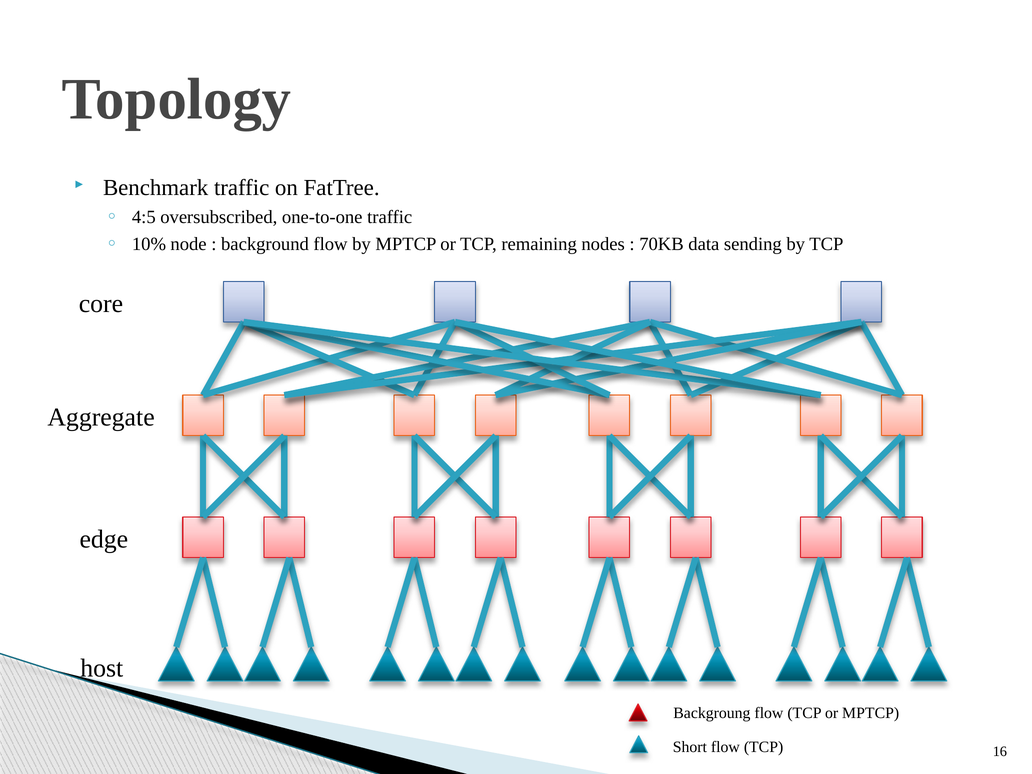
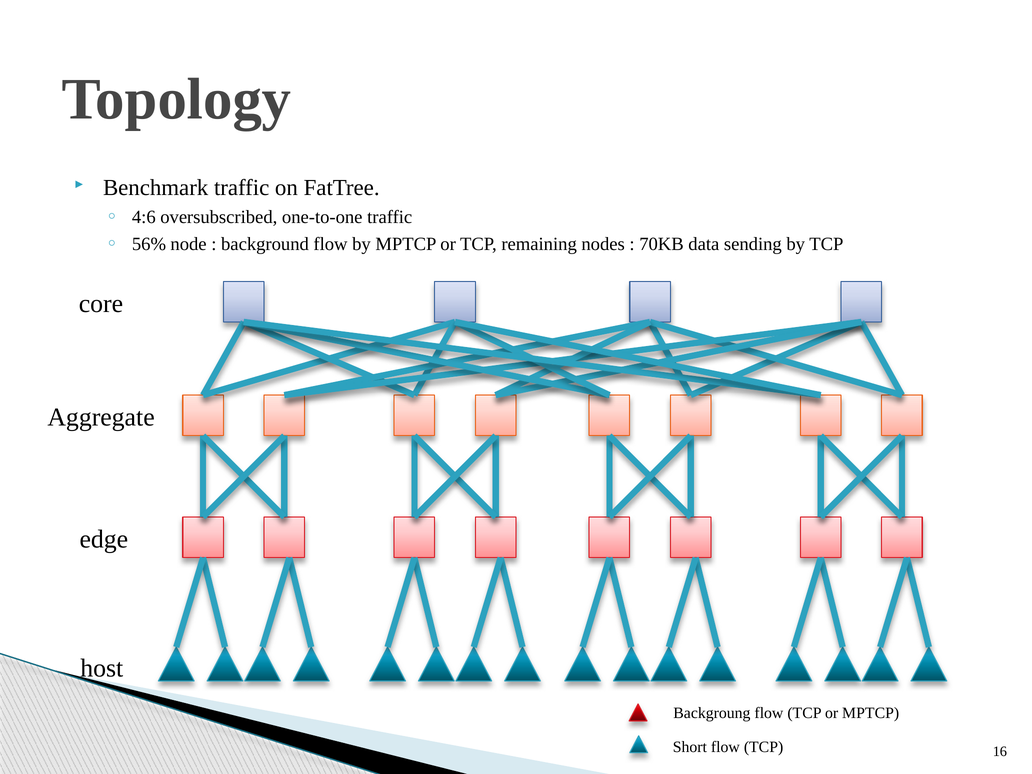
4:5: 4:5 -> 4:6
10%: 10% -> 56%
